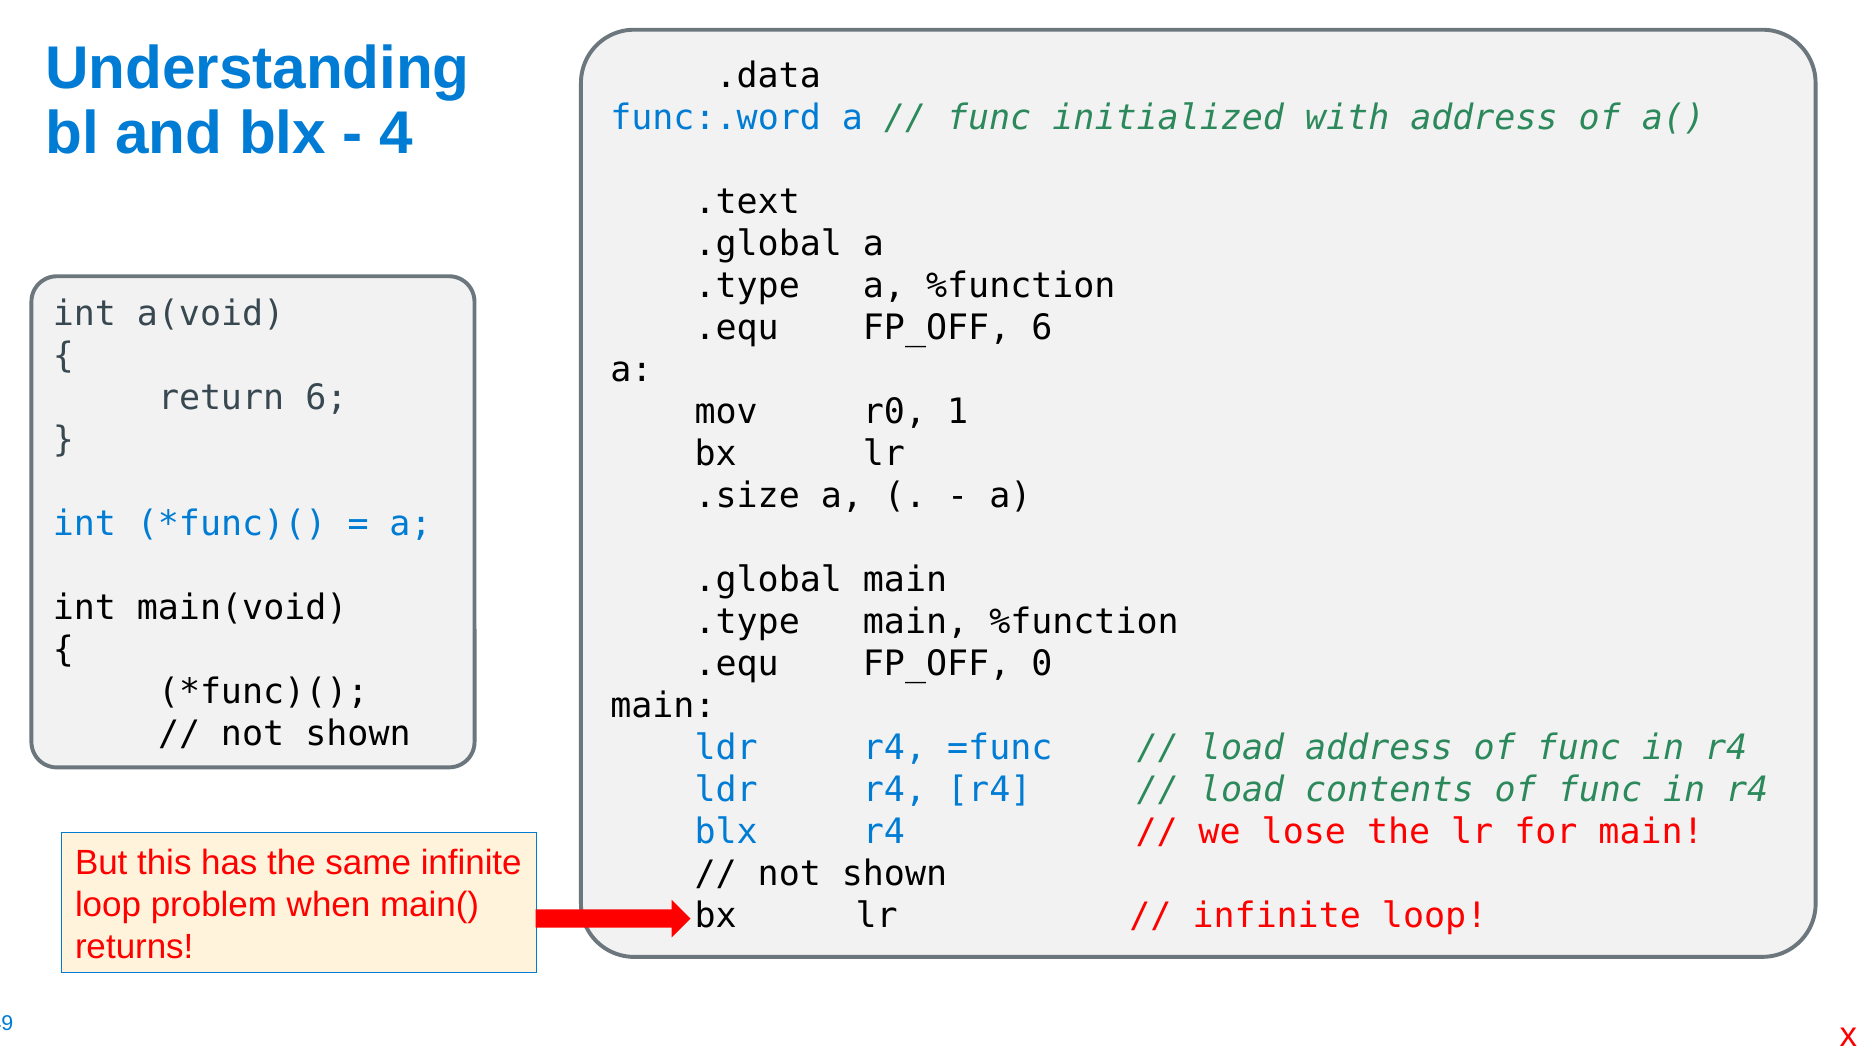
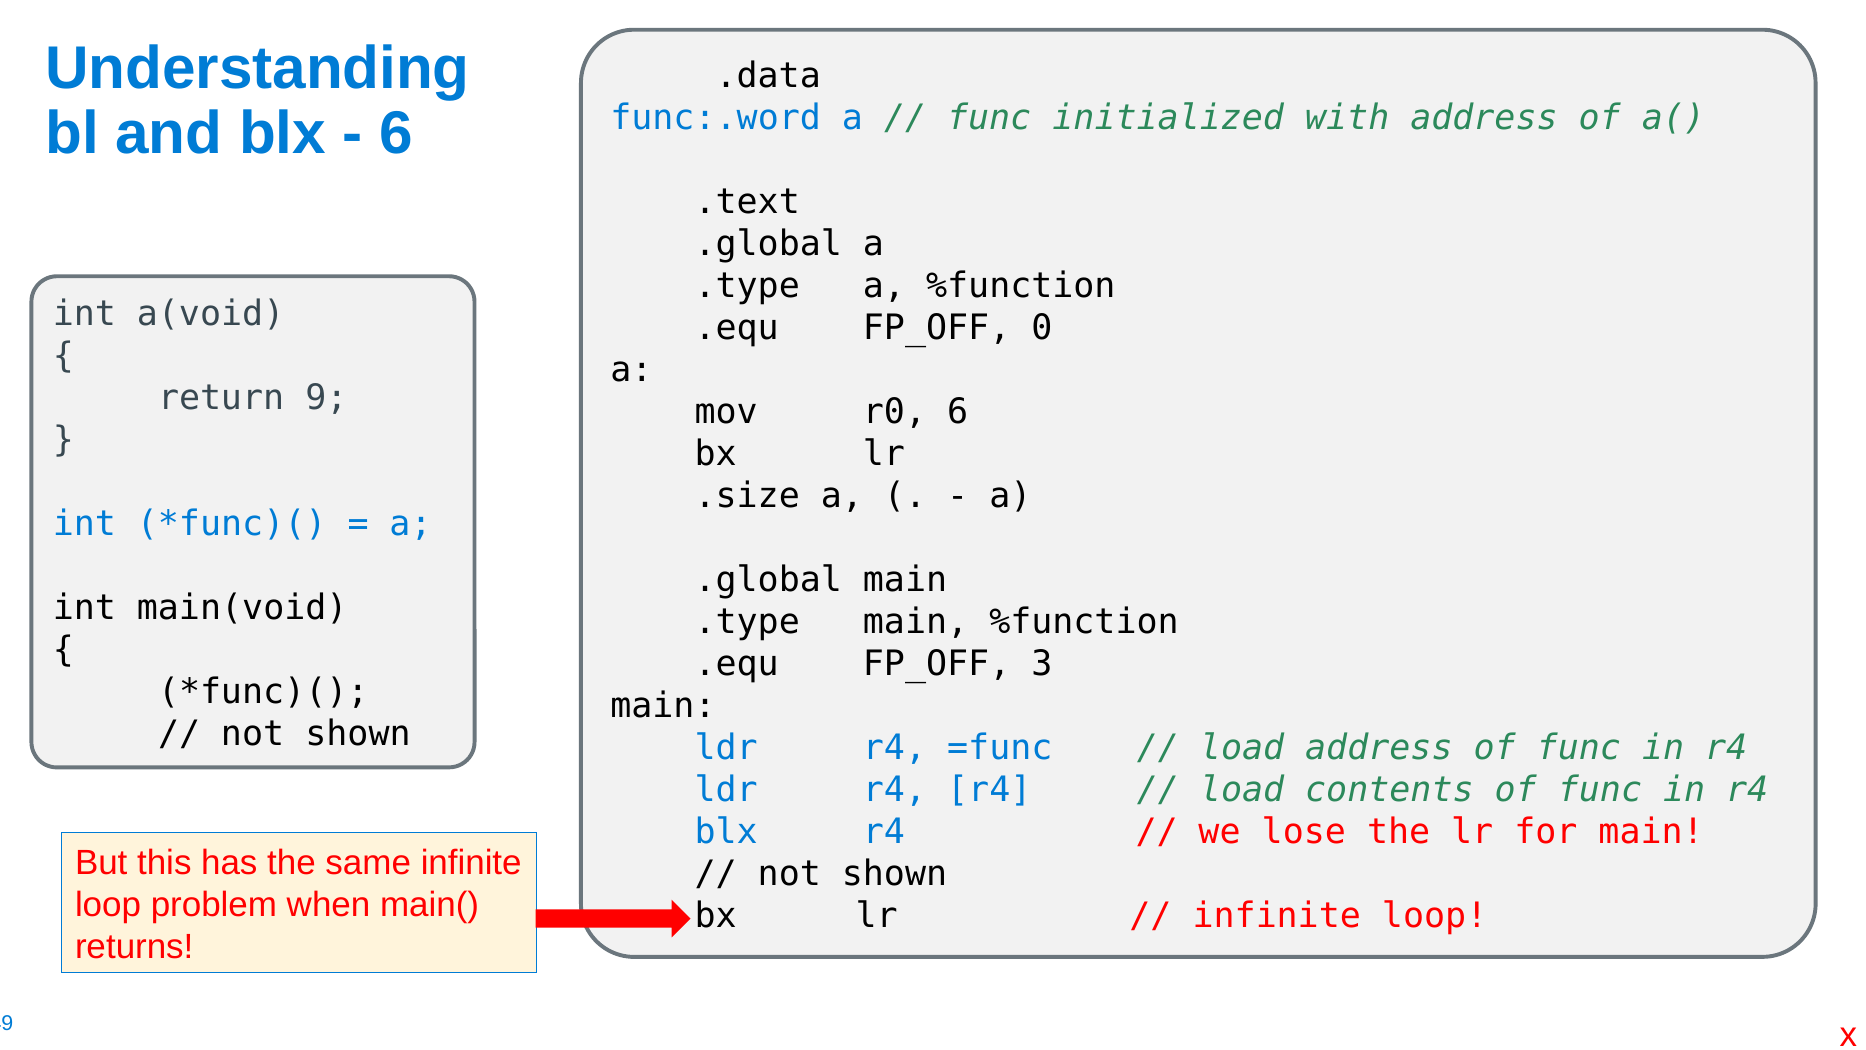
4 at (396, 133): 4 -> 6
FP_OFF 6: 6 -> 0
return 6: 6 -> 9
r0 1: 1 -> 6
0: 0 -> 3
